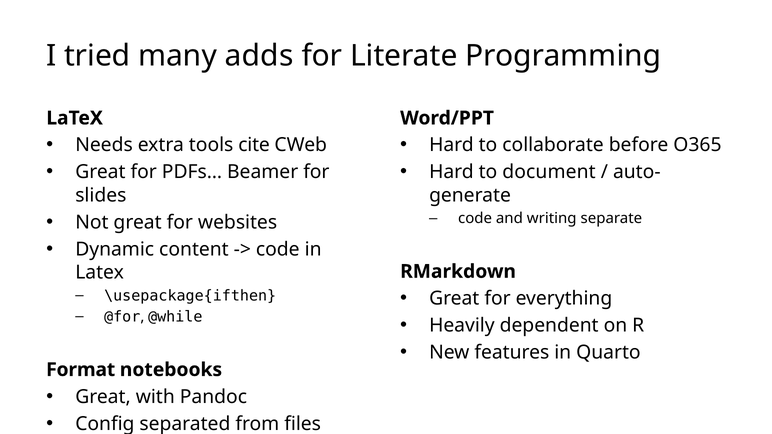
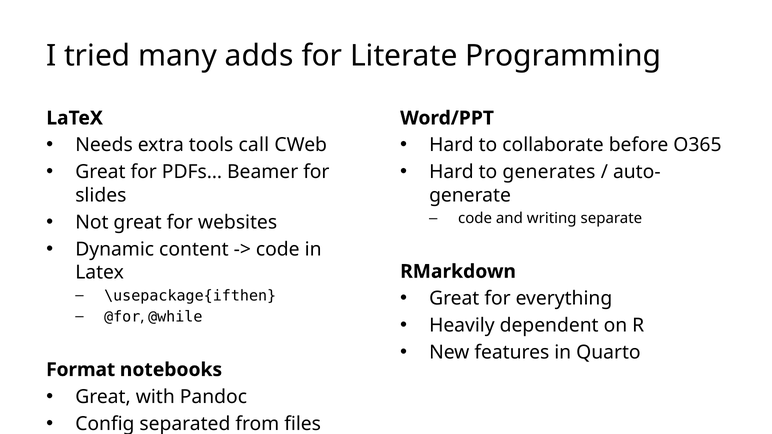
cite: cite -> call
document: document -> generates
